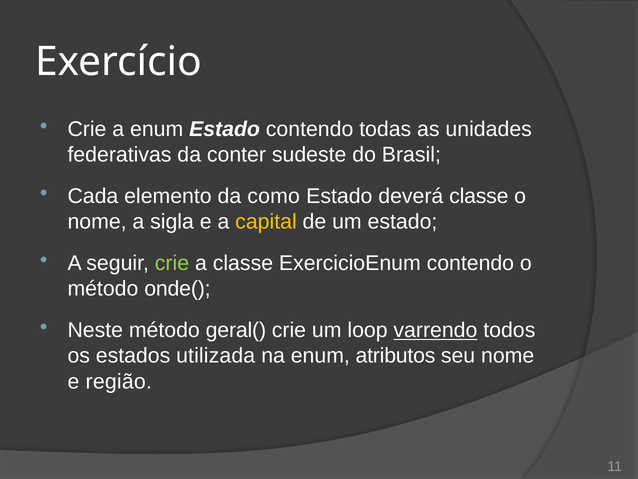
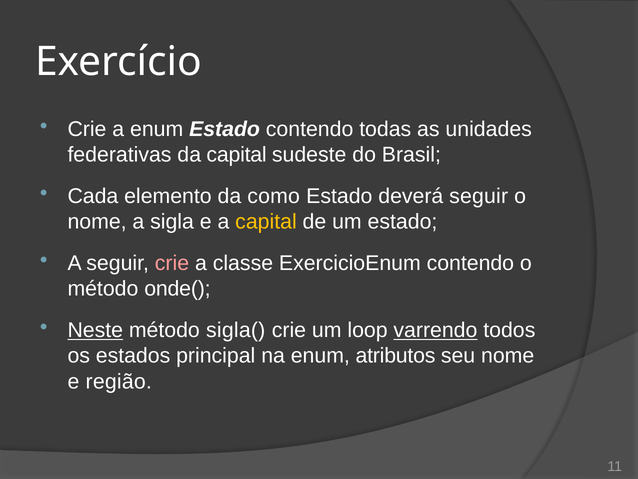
da conter: conter -> capital
deverá classe: classe -> seguir
crie at (172, 263) colour: light green -> pink
Neste underline: none -> present
geral(: geral( -> sigla(
utilizada: utilizada -> principal
